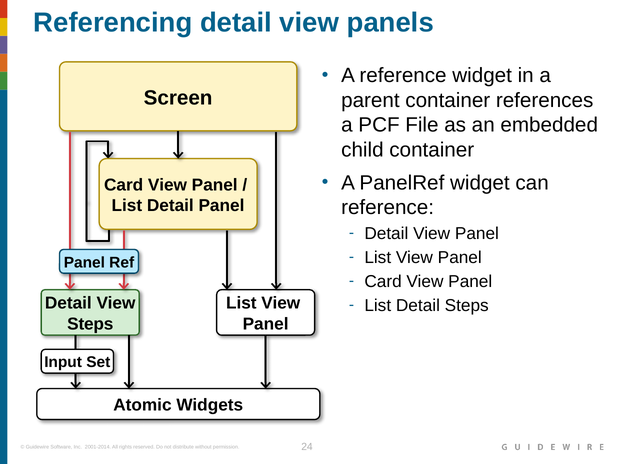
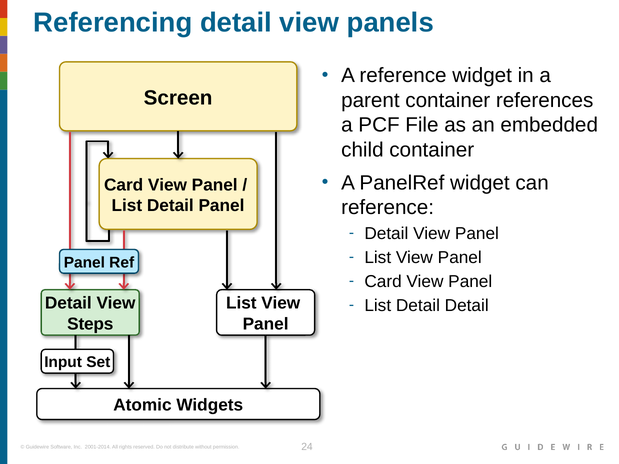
Detail Steps: Steps -> Detail
